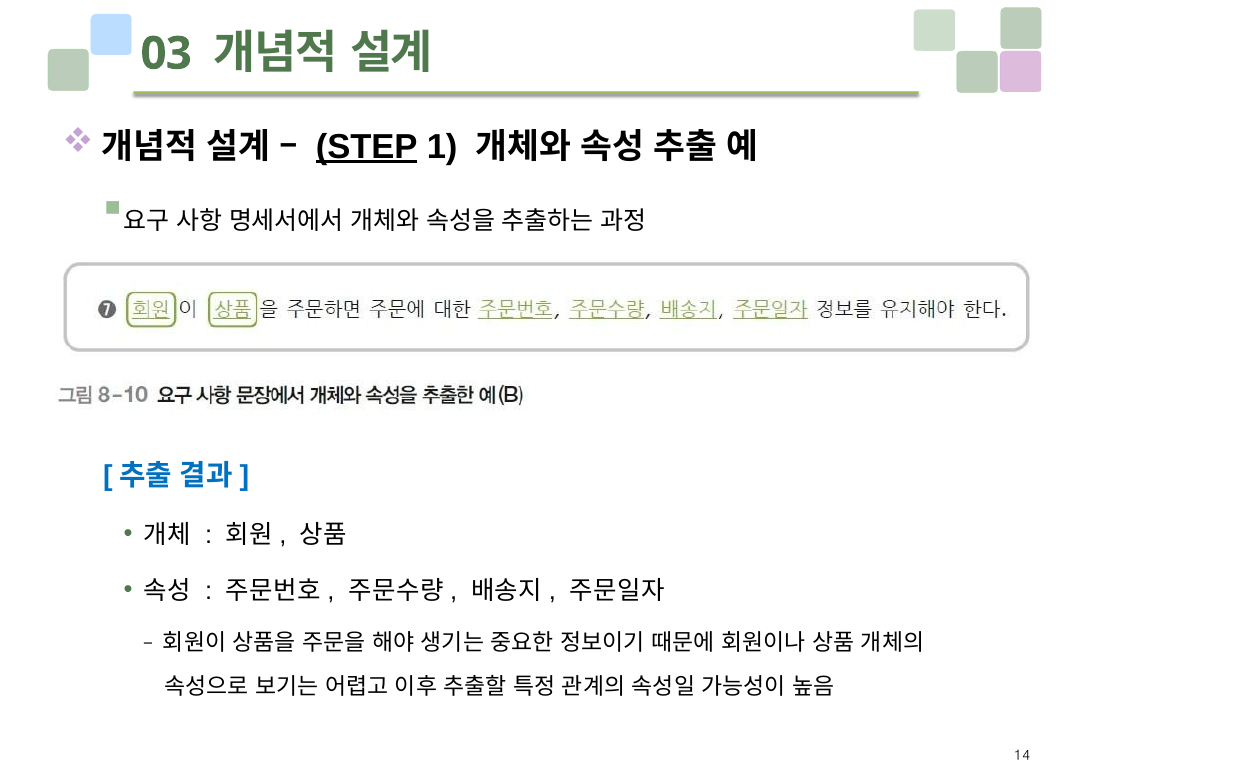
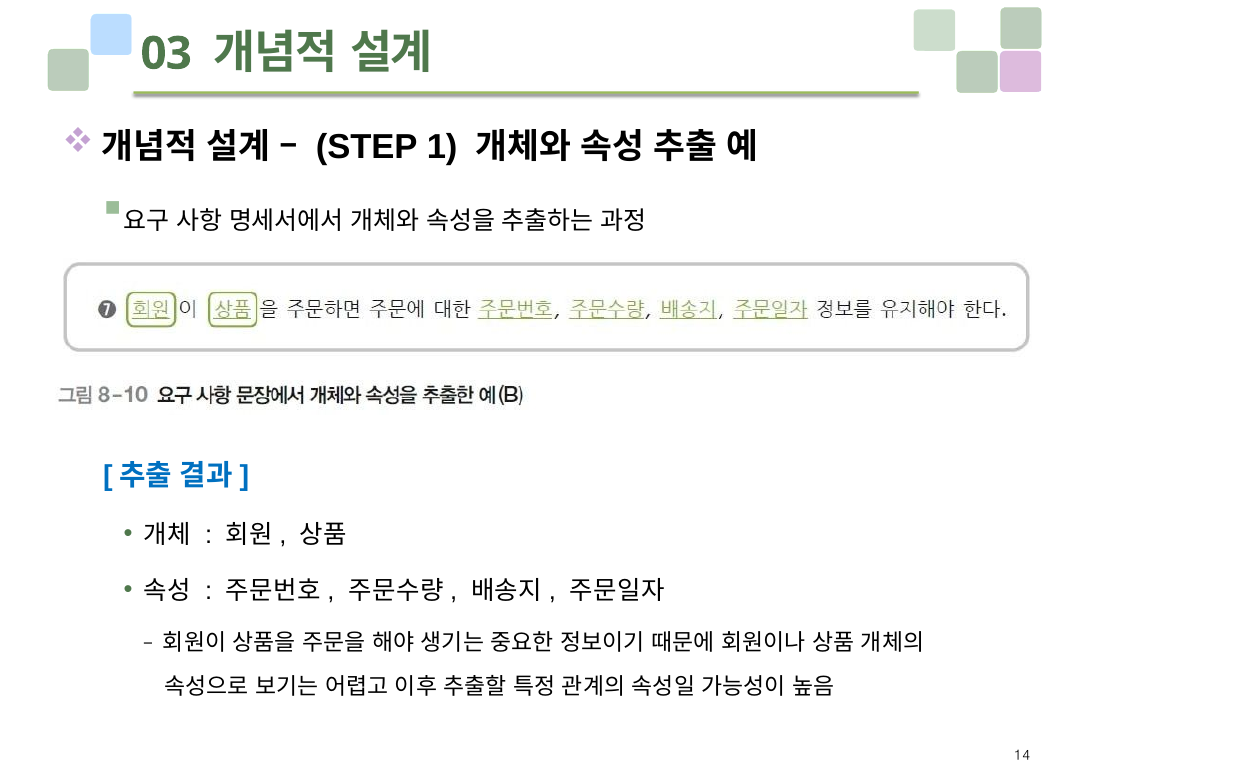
STEP underline: present -> none
